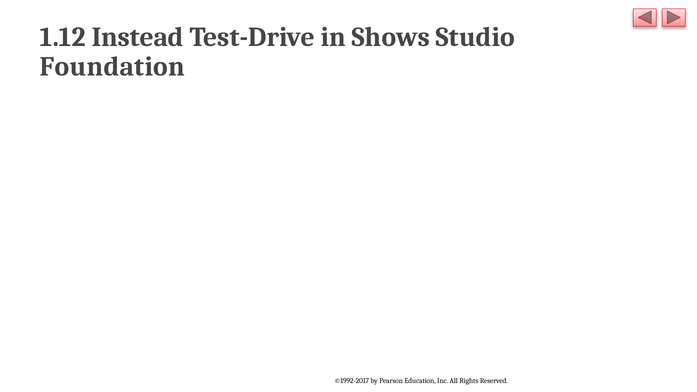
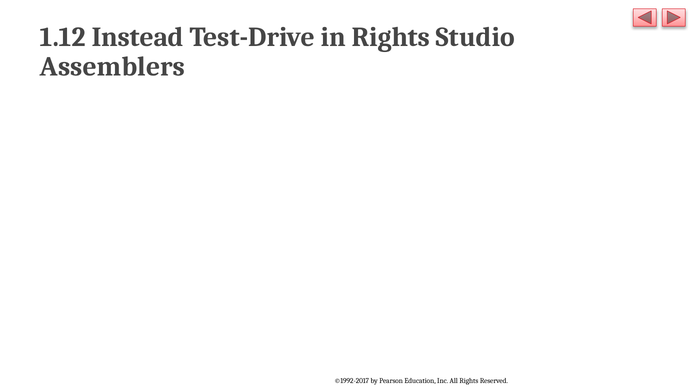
in Shows: Shows -> Rights
Foundation: Foundation -> Assemblers
